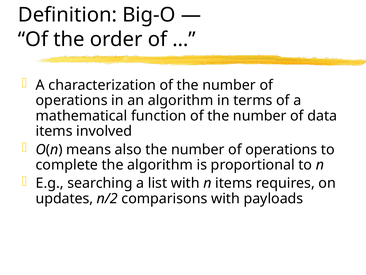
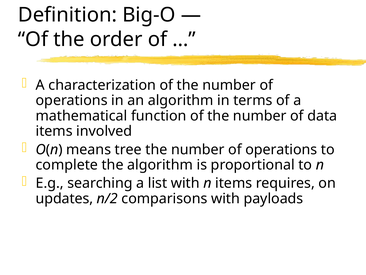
also: also -> tree
